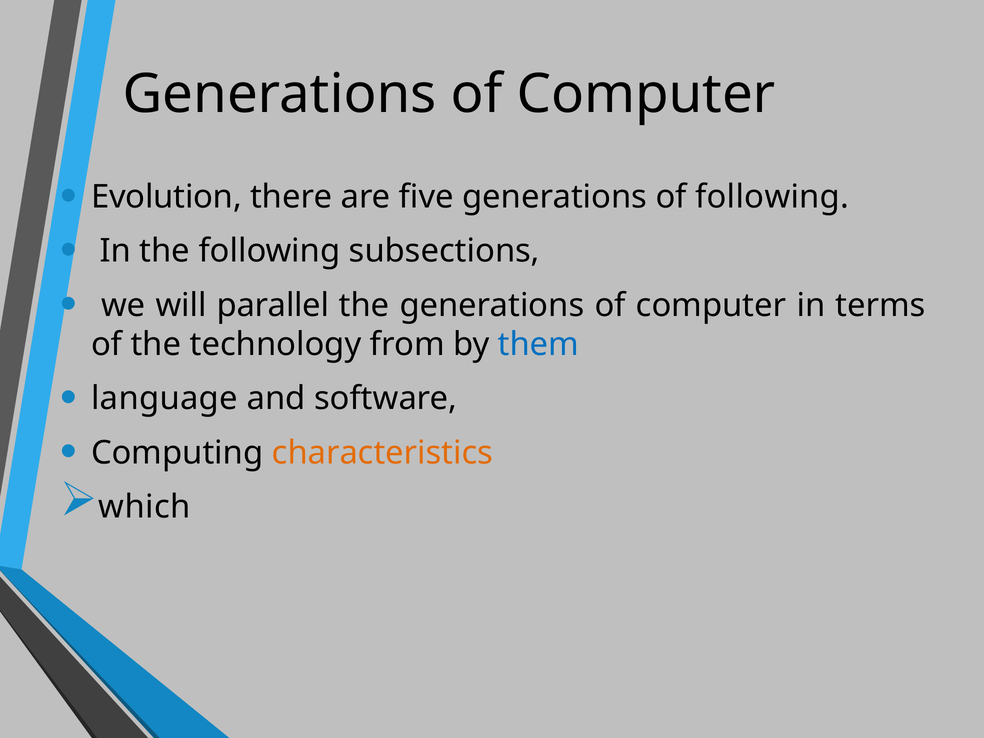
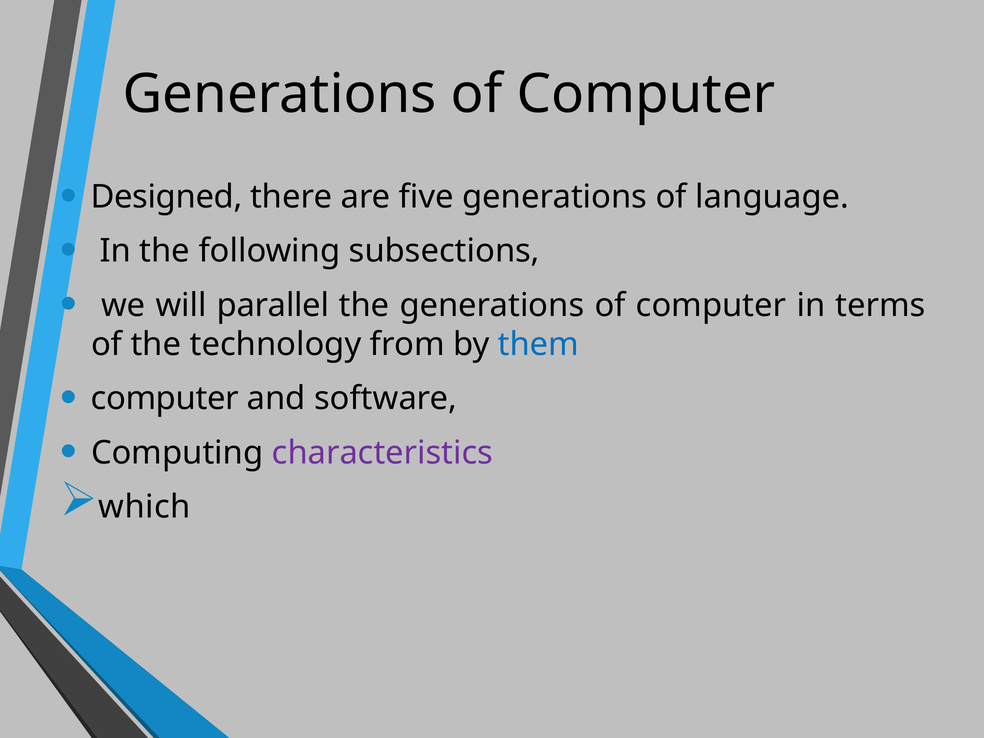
Evolution: Evolution -> Designed
of following: following -> language
language at (164, 399): language -> computer
characteristics colour: orange -> purple
